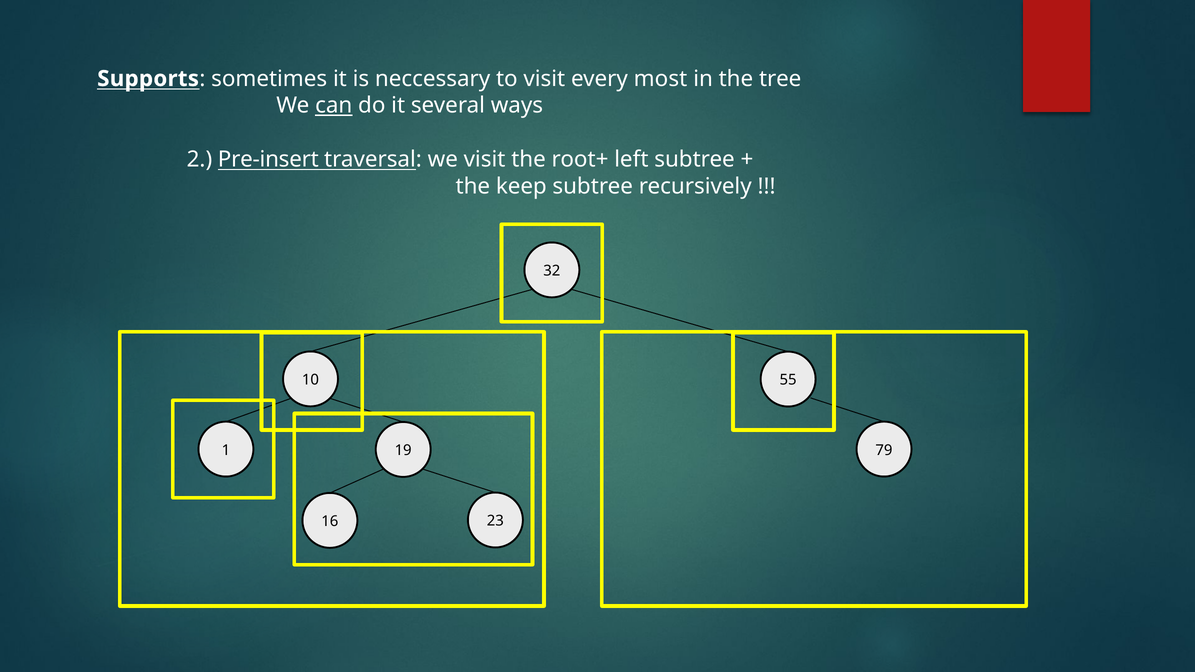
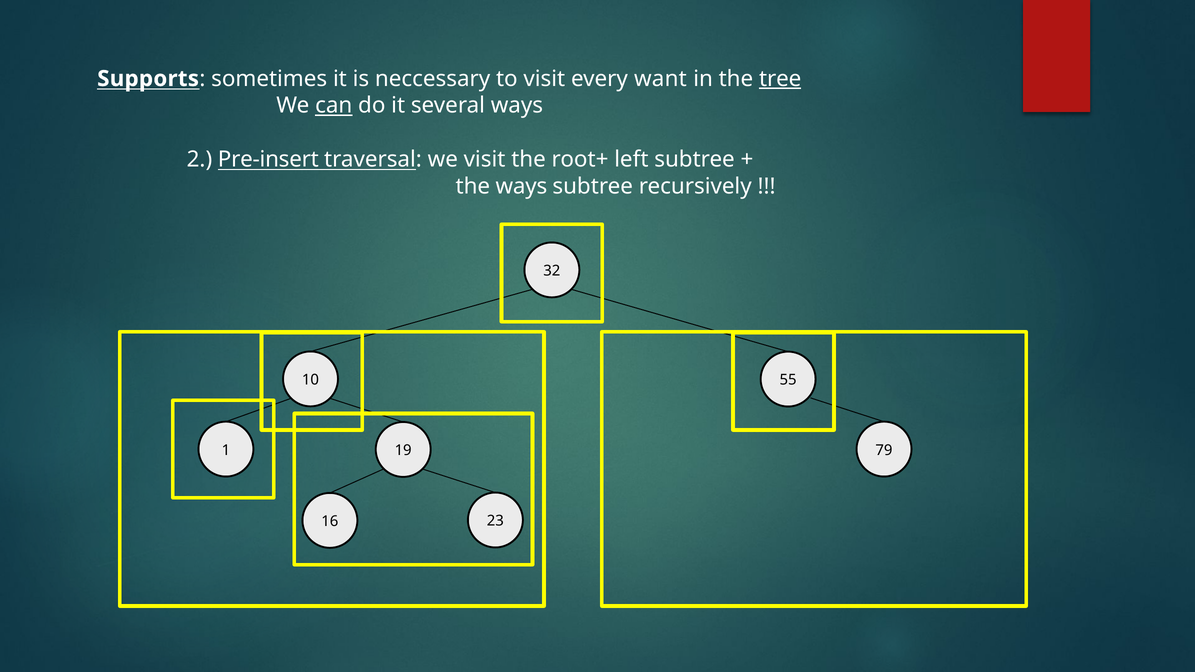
most: most -> want
tree underline: none -> present
the keep: keep -> ways
